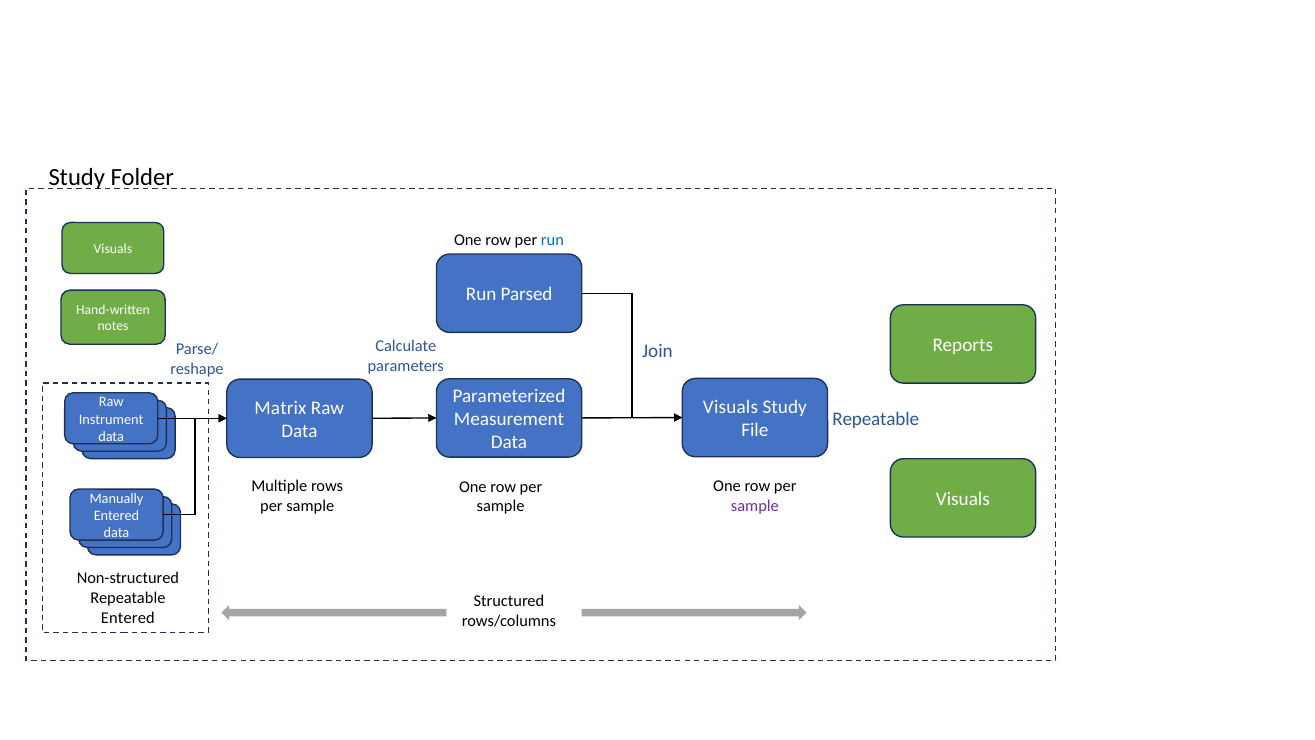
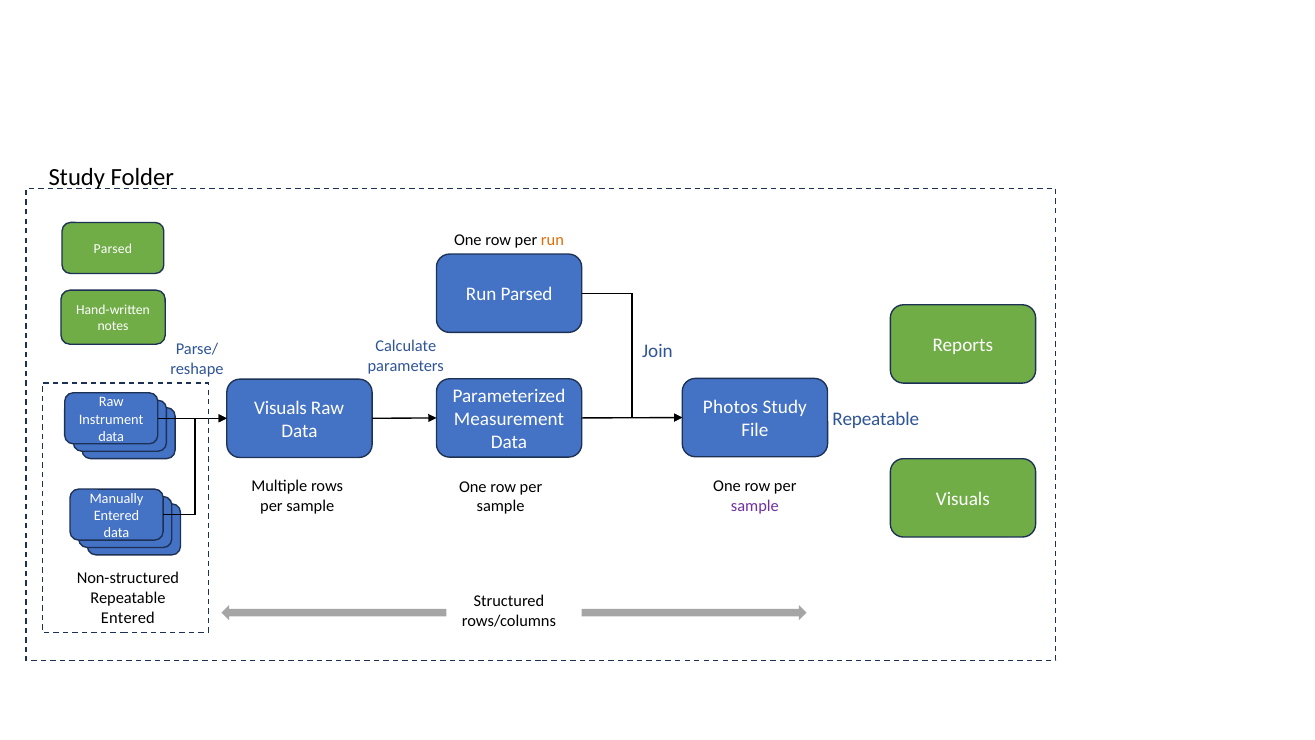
run at (552, 240) colour: blue -> orange
Visuals at (113, 249): Visuals -> Parsed
Visuals at (731, 407): Visuals -> Photos
Matrix at (280, 408): Matrix -> Visuals
